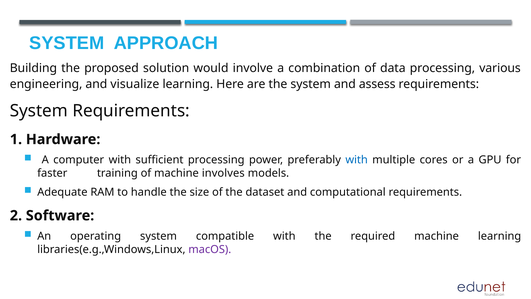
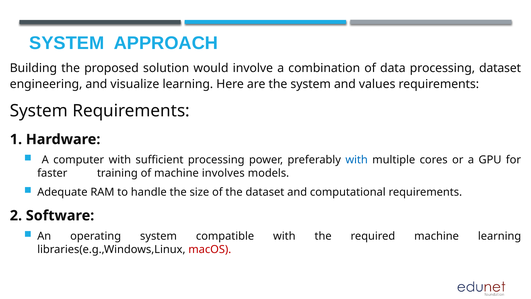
processing various: various -> dataset
assess: assess -> values
macOS colour: purple -> red
